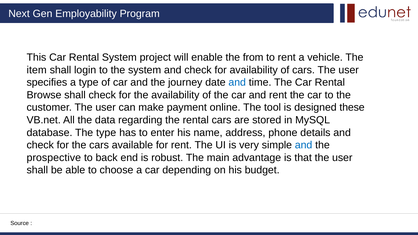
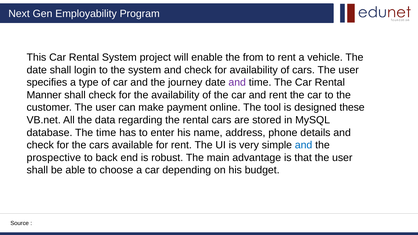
item at (37, 70): item -> date
and at (237, 82) colour: blue -> purple
Browse: Browse -> Manner
The type: type -> time
